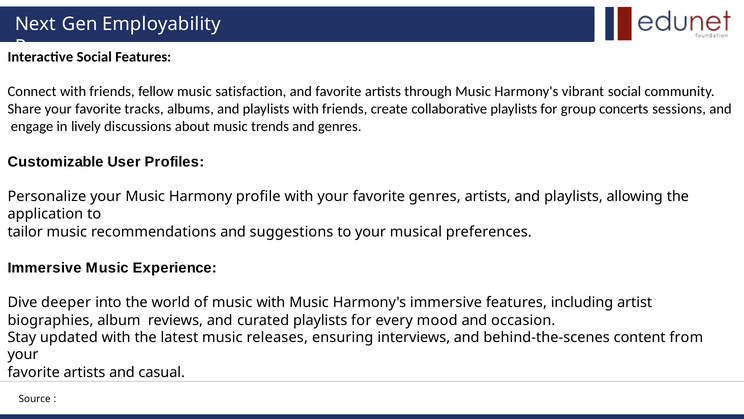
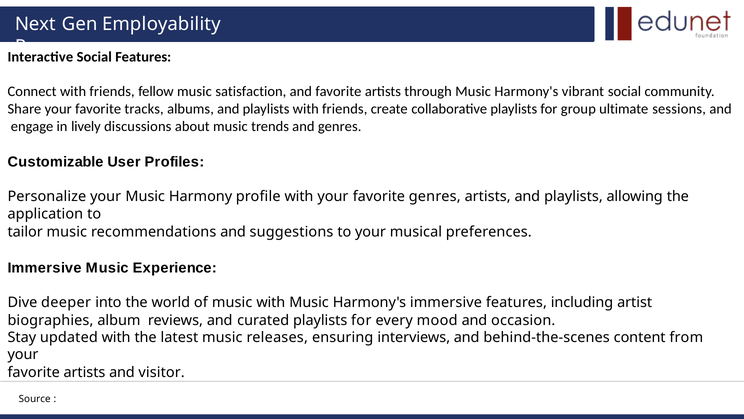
concerts: concerts -> ultimate
casual: casual -> visitor
